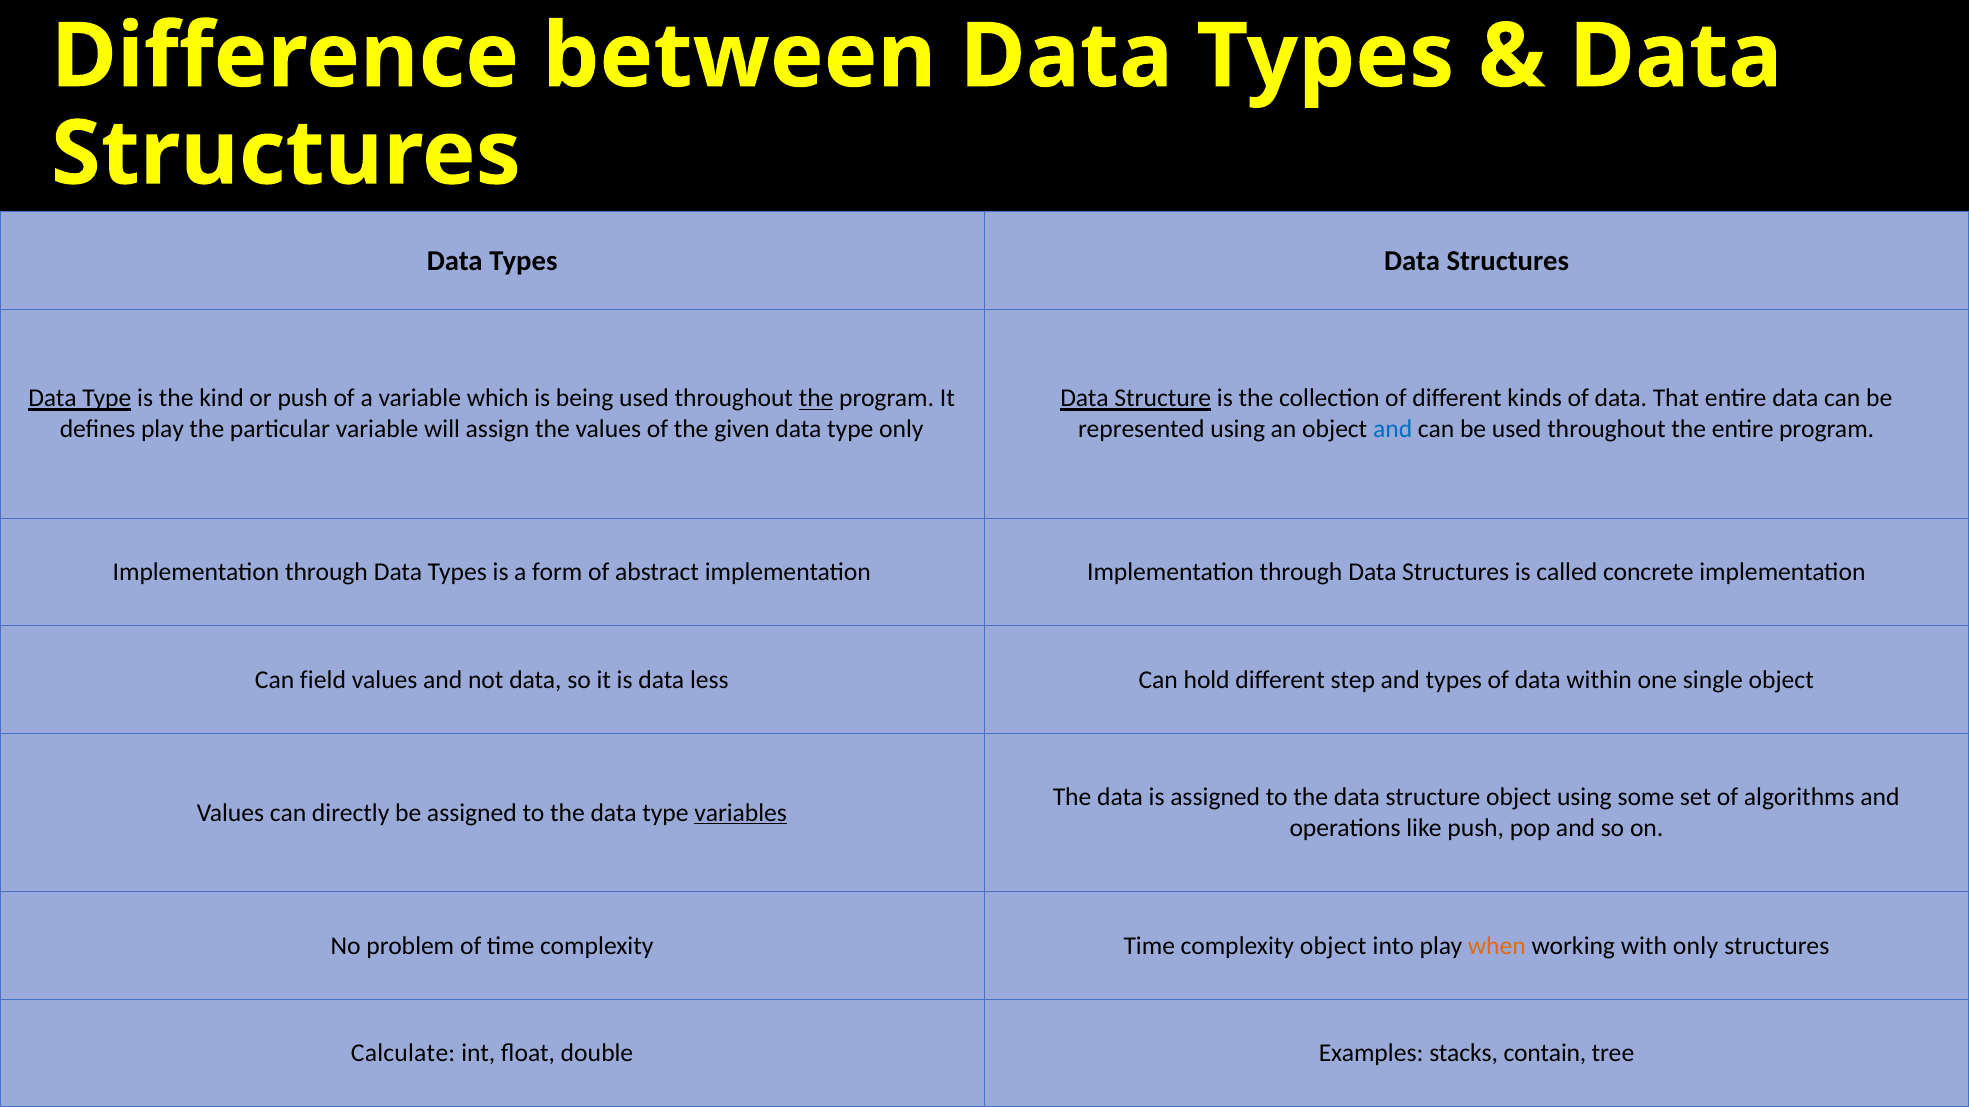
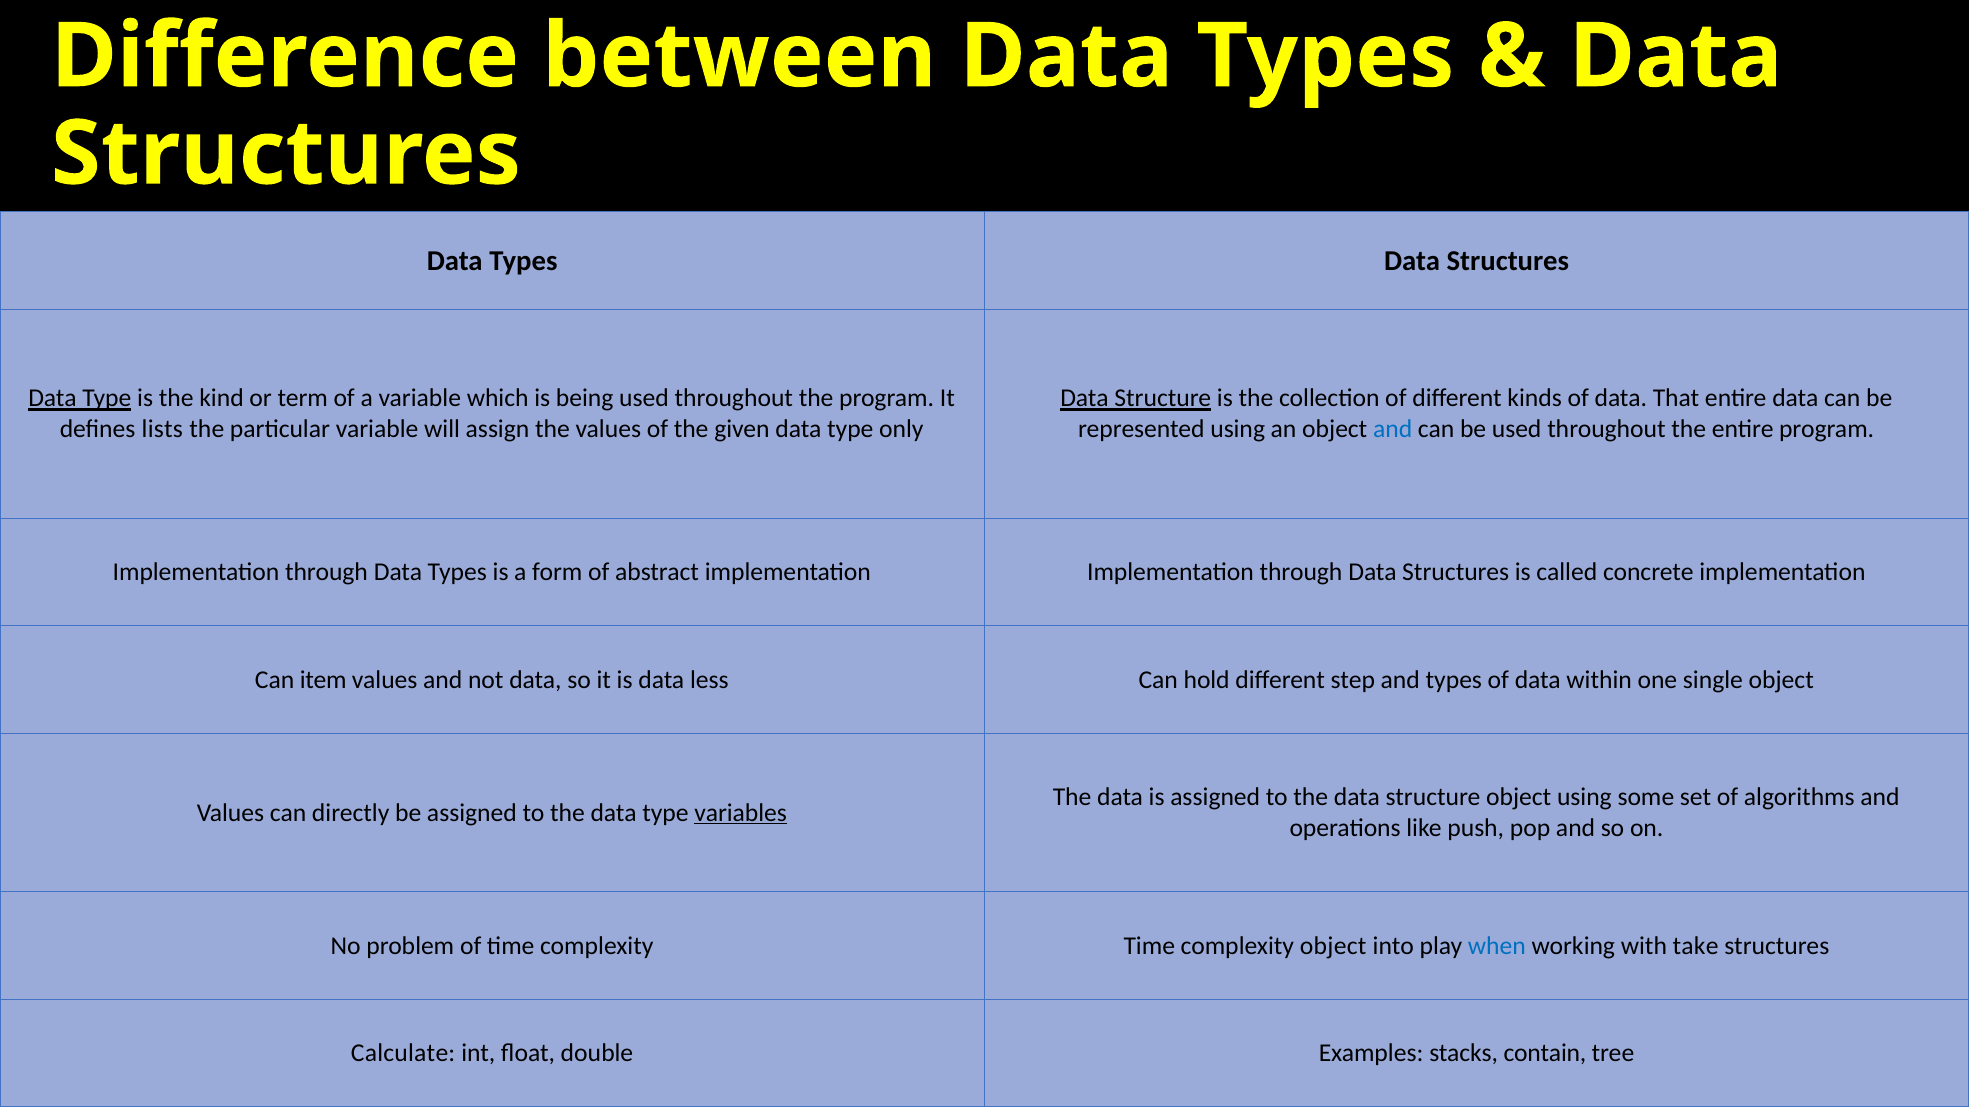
or push: push -> term
the at (816, 398) underline: present -> none
defines play: play -> lists
field: field -> item
when colour: orange -> blue
with only: only -> take
